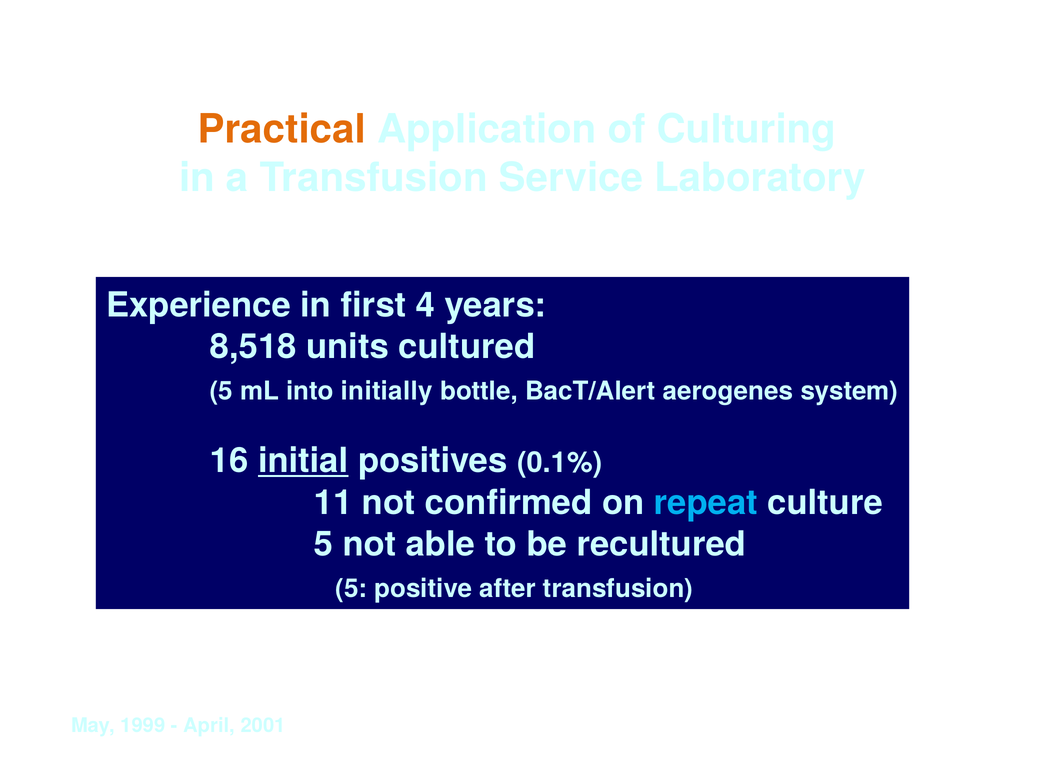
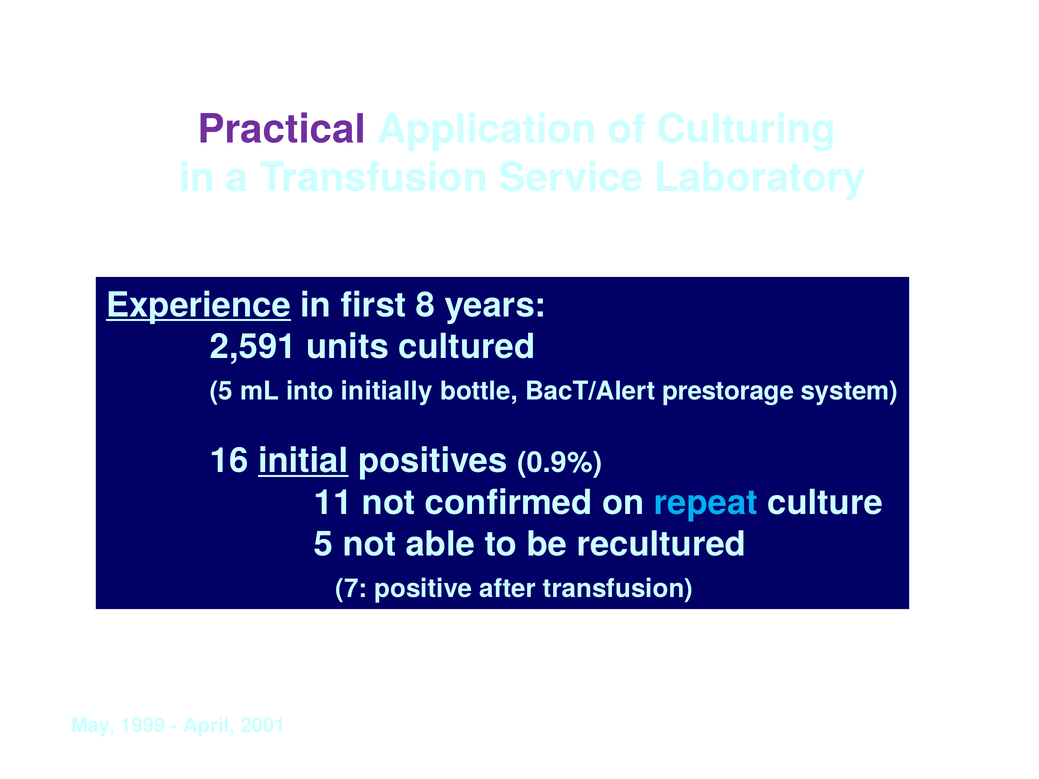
Practical colour: orange -> purple
Experience underline: none -> present
4: 4 -> 8
8,518: 8,518 -> 2,591
aerogenes: aerogenes -> prestorage
0.1%: 0.1% -> 0.9%
5 at (351, 589): 5 -> 7
